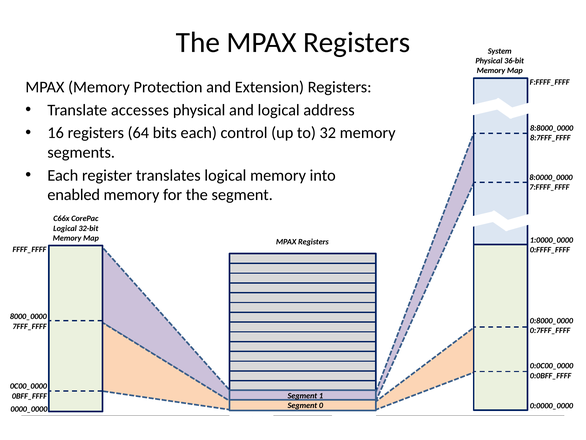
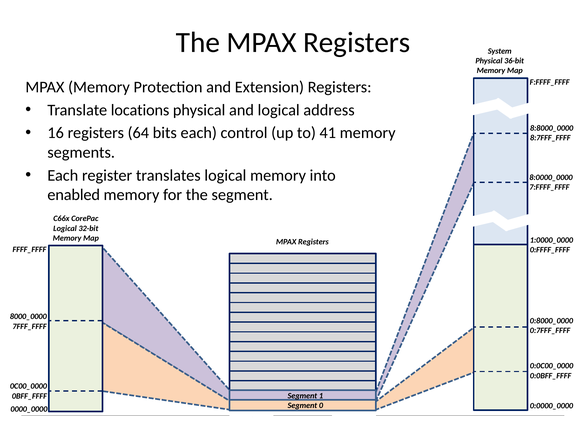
accesses: accesses -> locations
32: 32 -> 41
